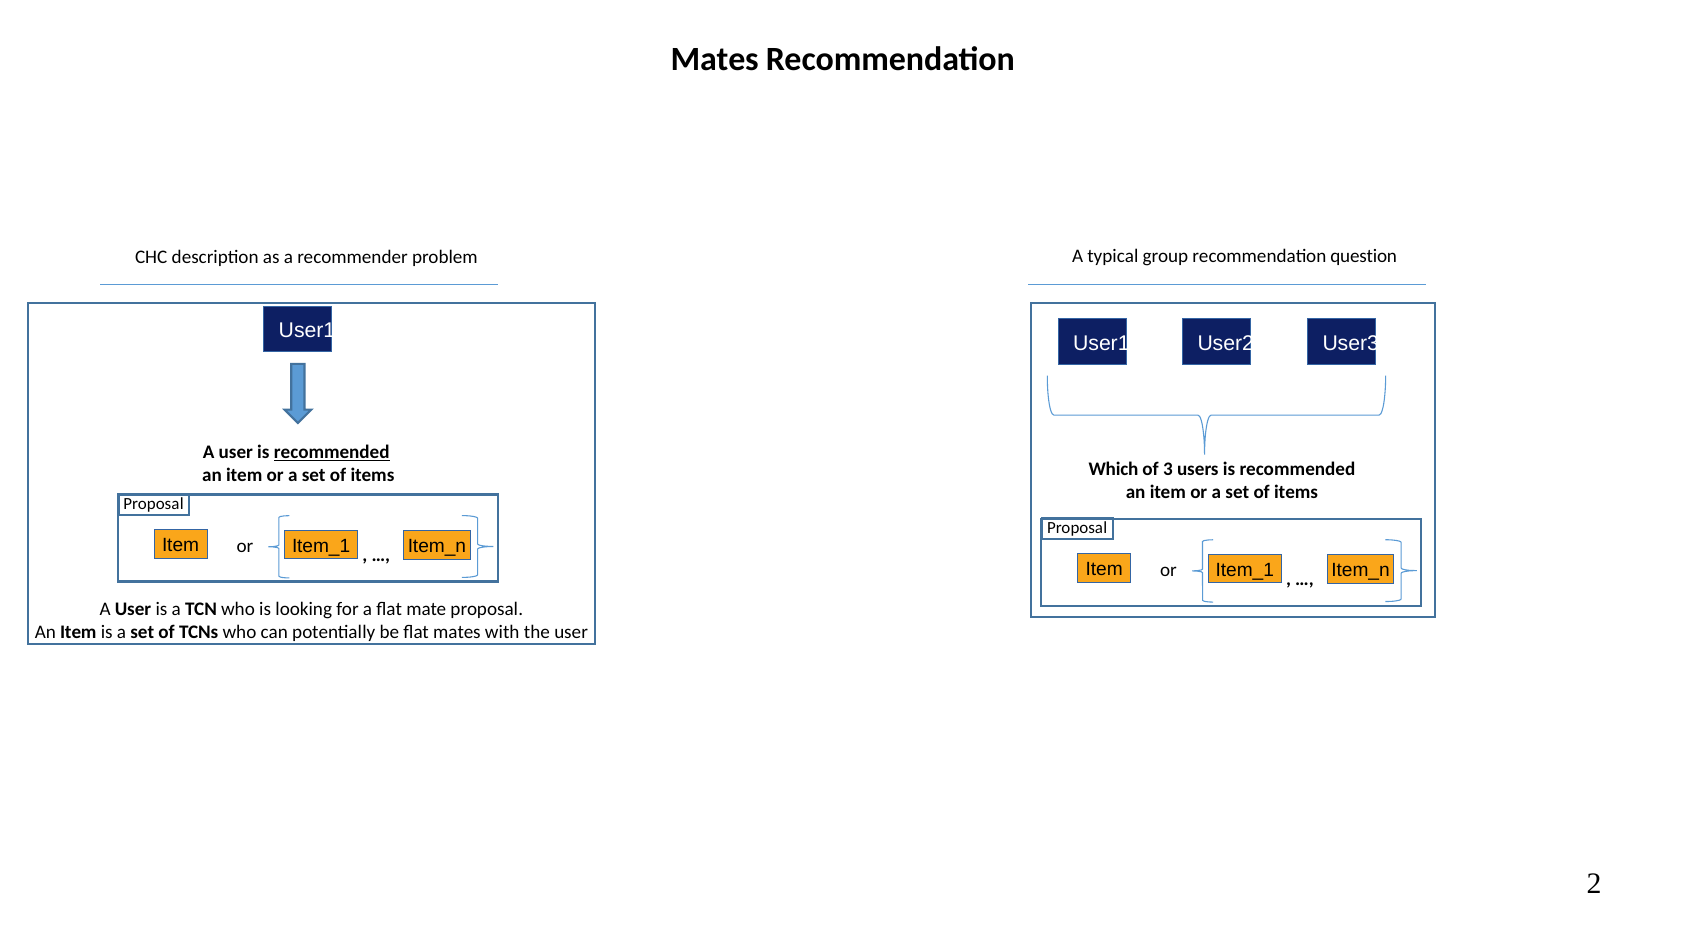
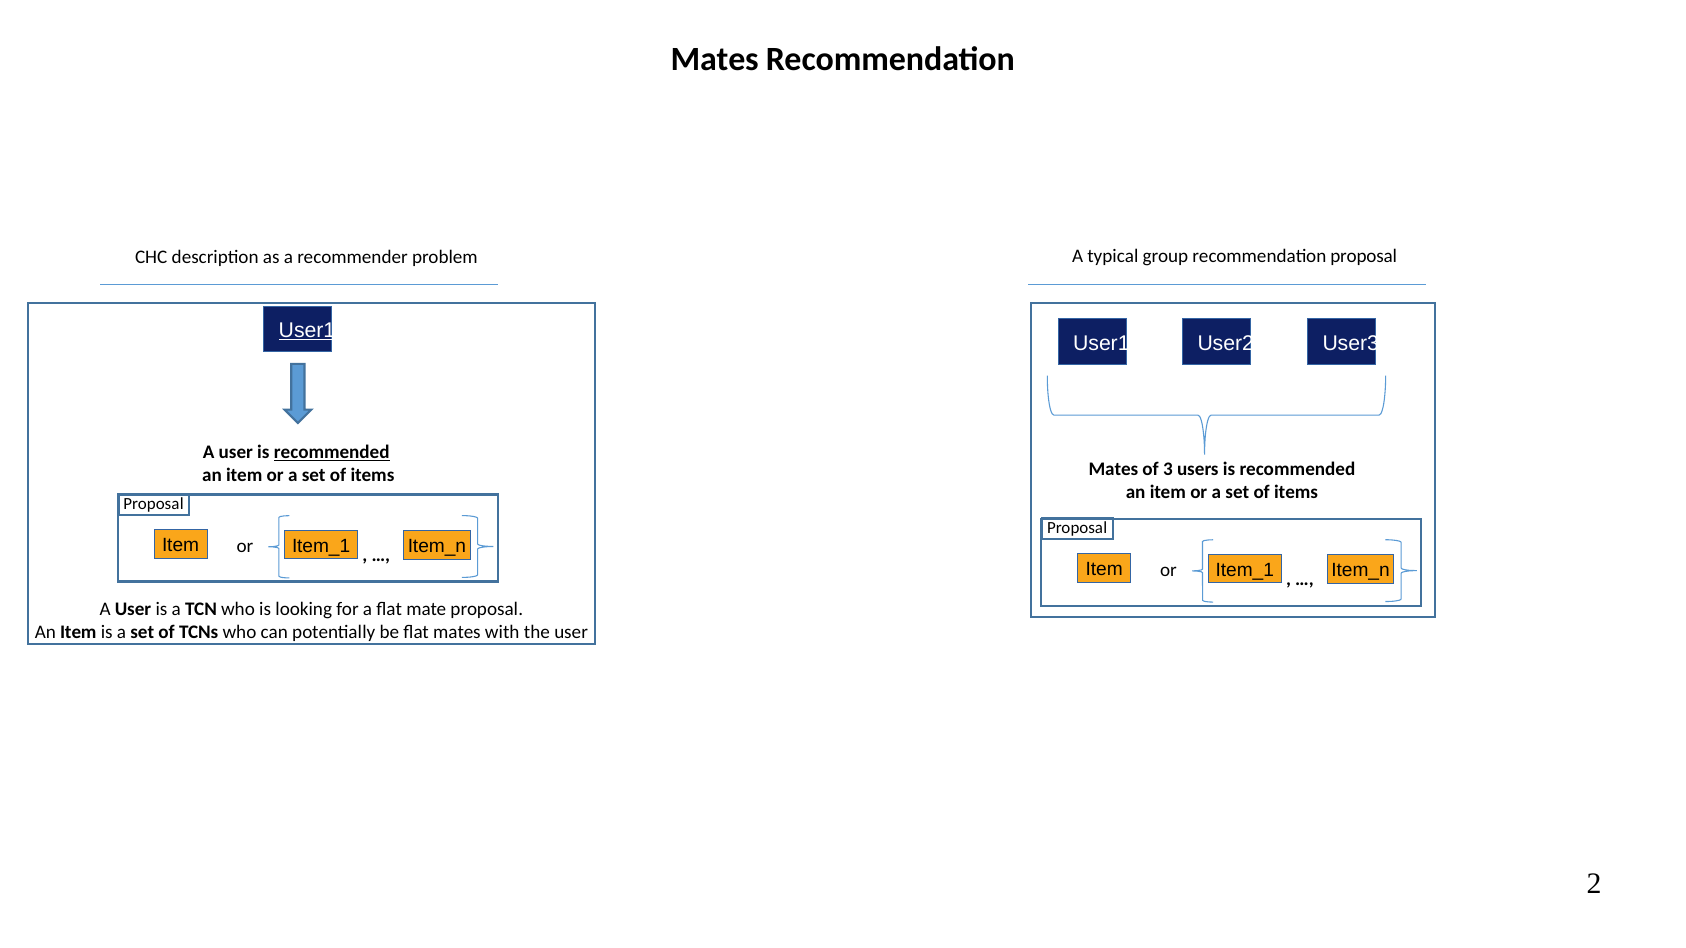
recommendation question: question -> proposal
User1 at (307, 331) underline: none -> present
Which at (1113, 469): Which -> Mates
